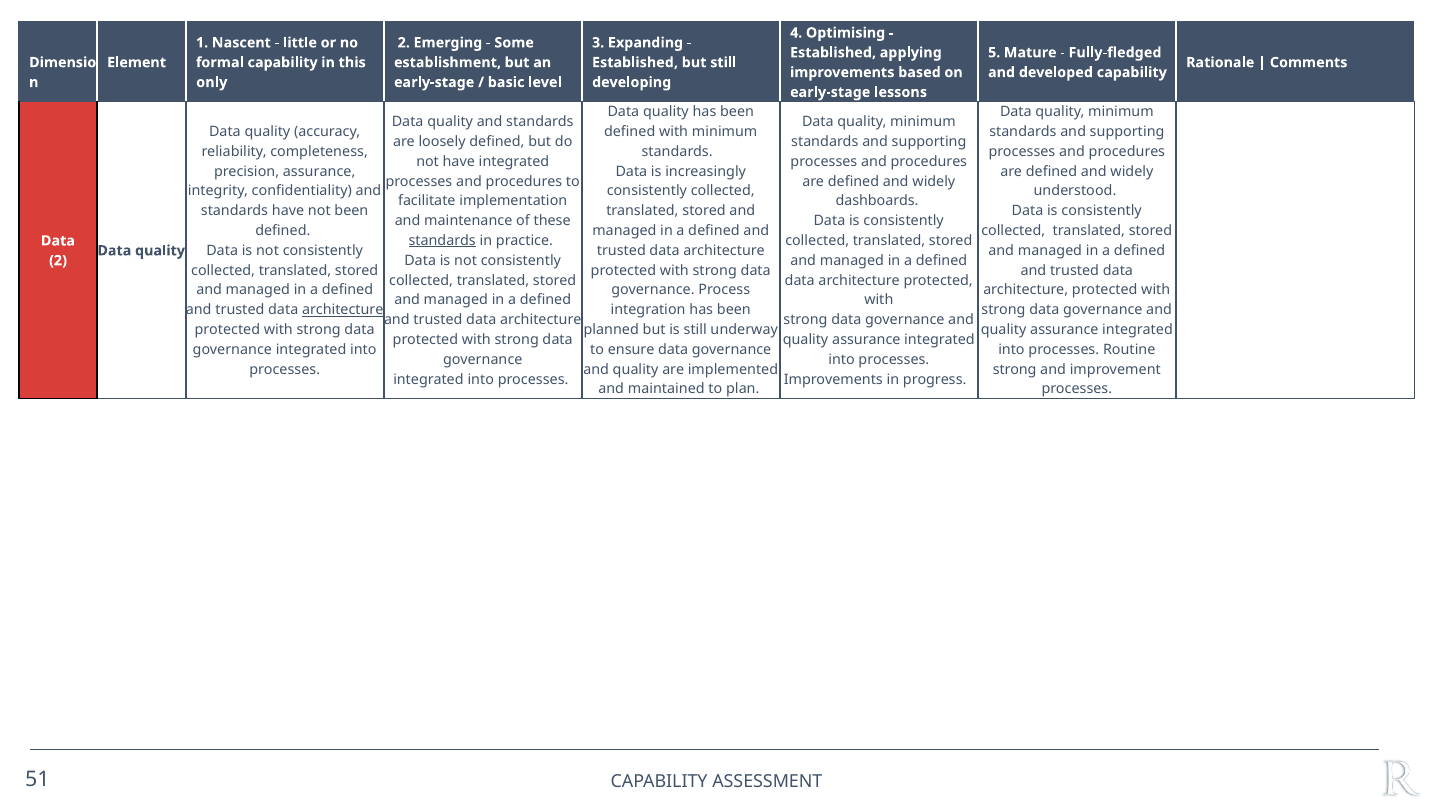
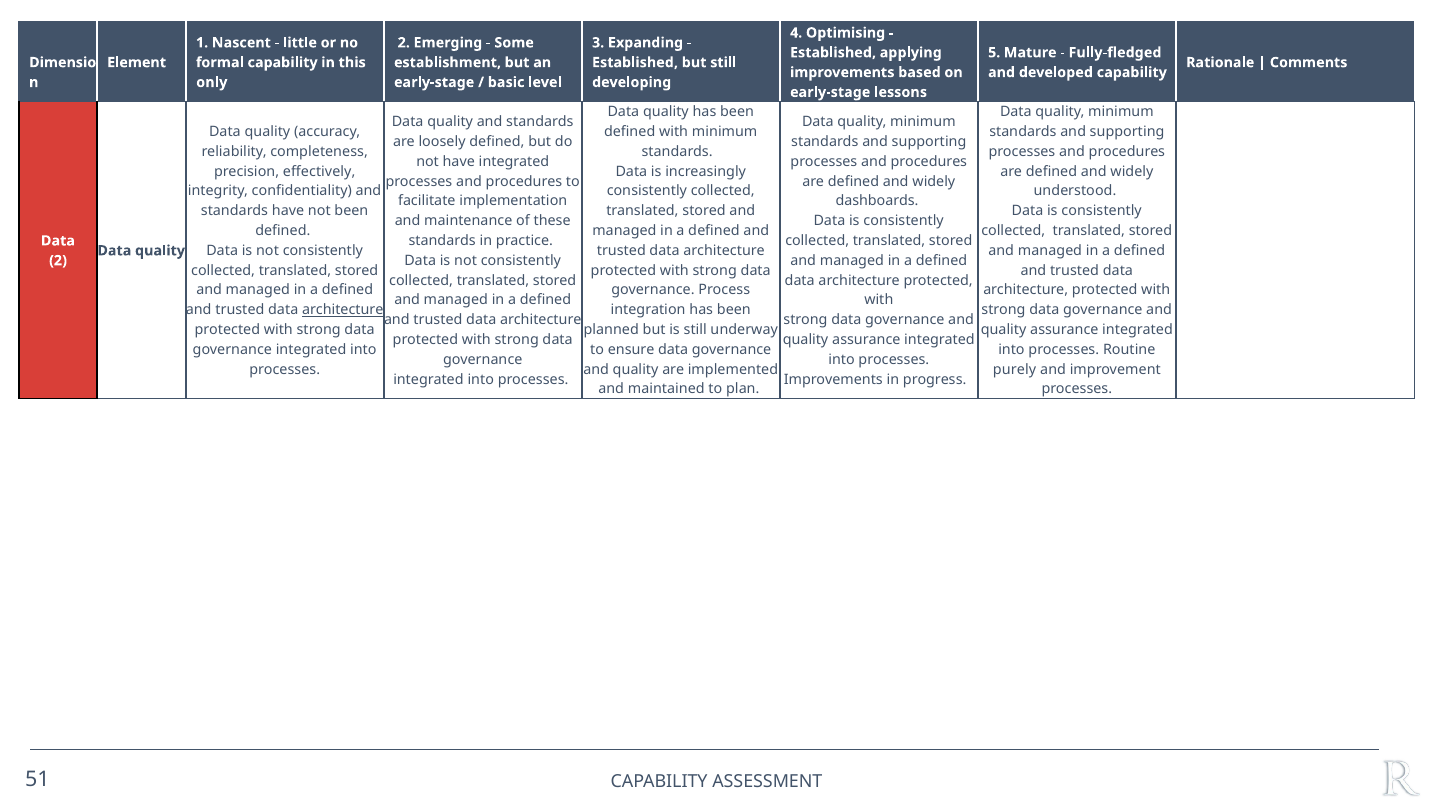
precision assurance: assurance -> effectively
standards at (442, 241) underline: present -> none
strong at (1015, 369): strong -> purely
